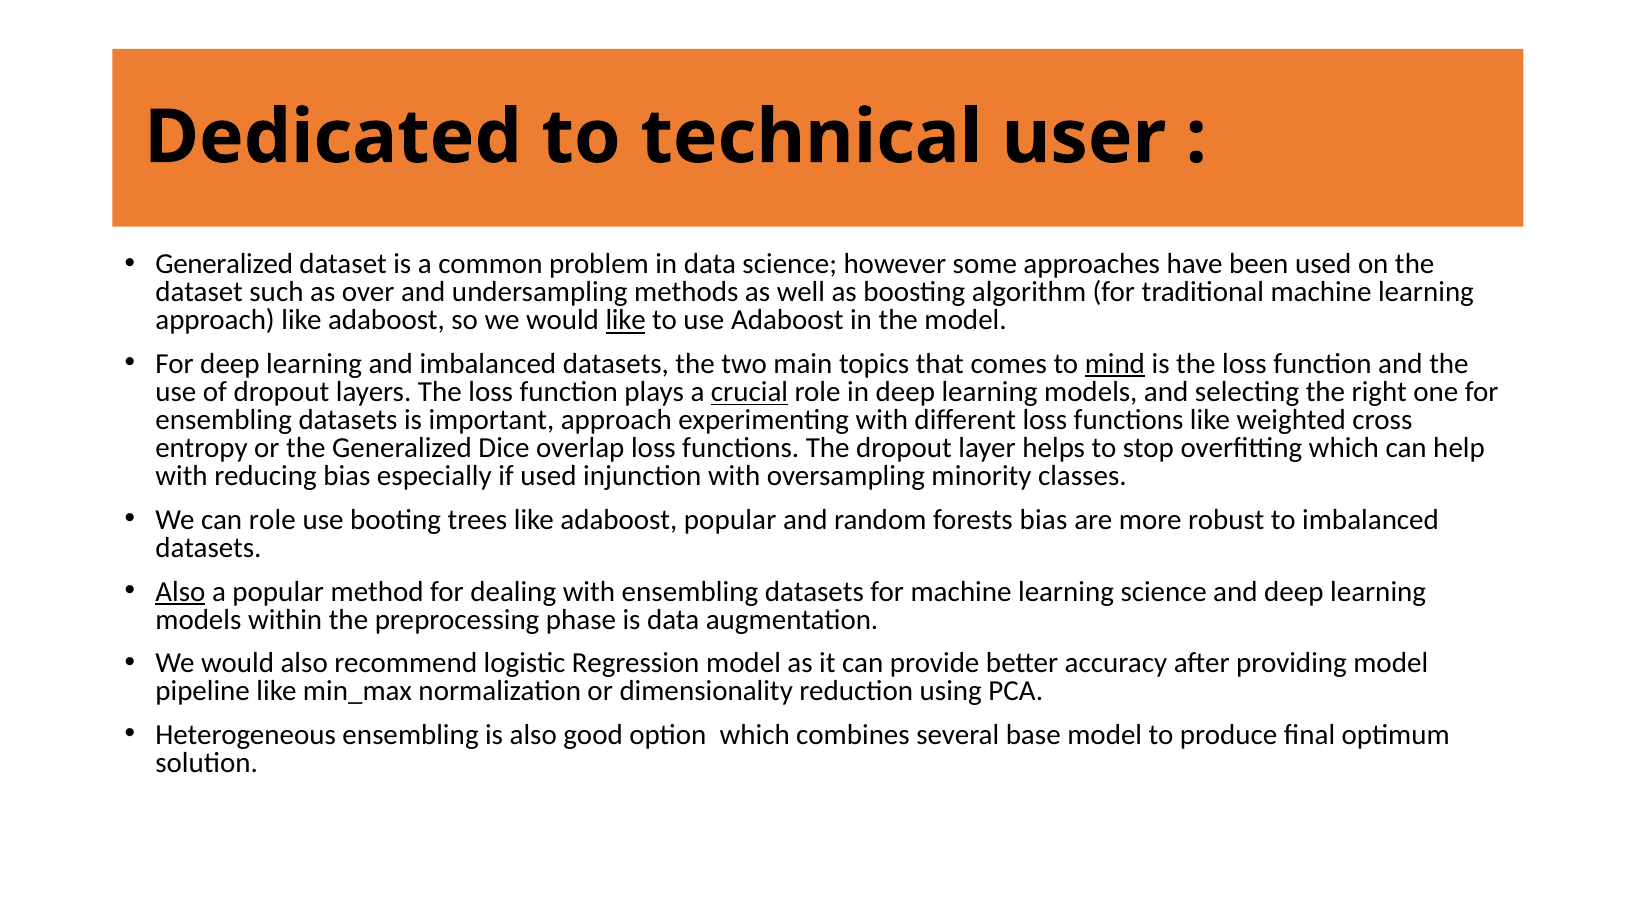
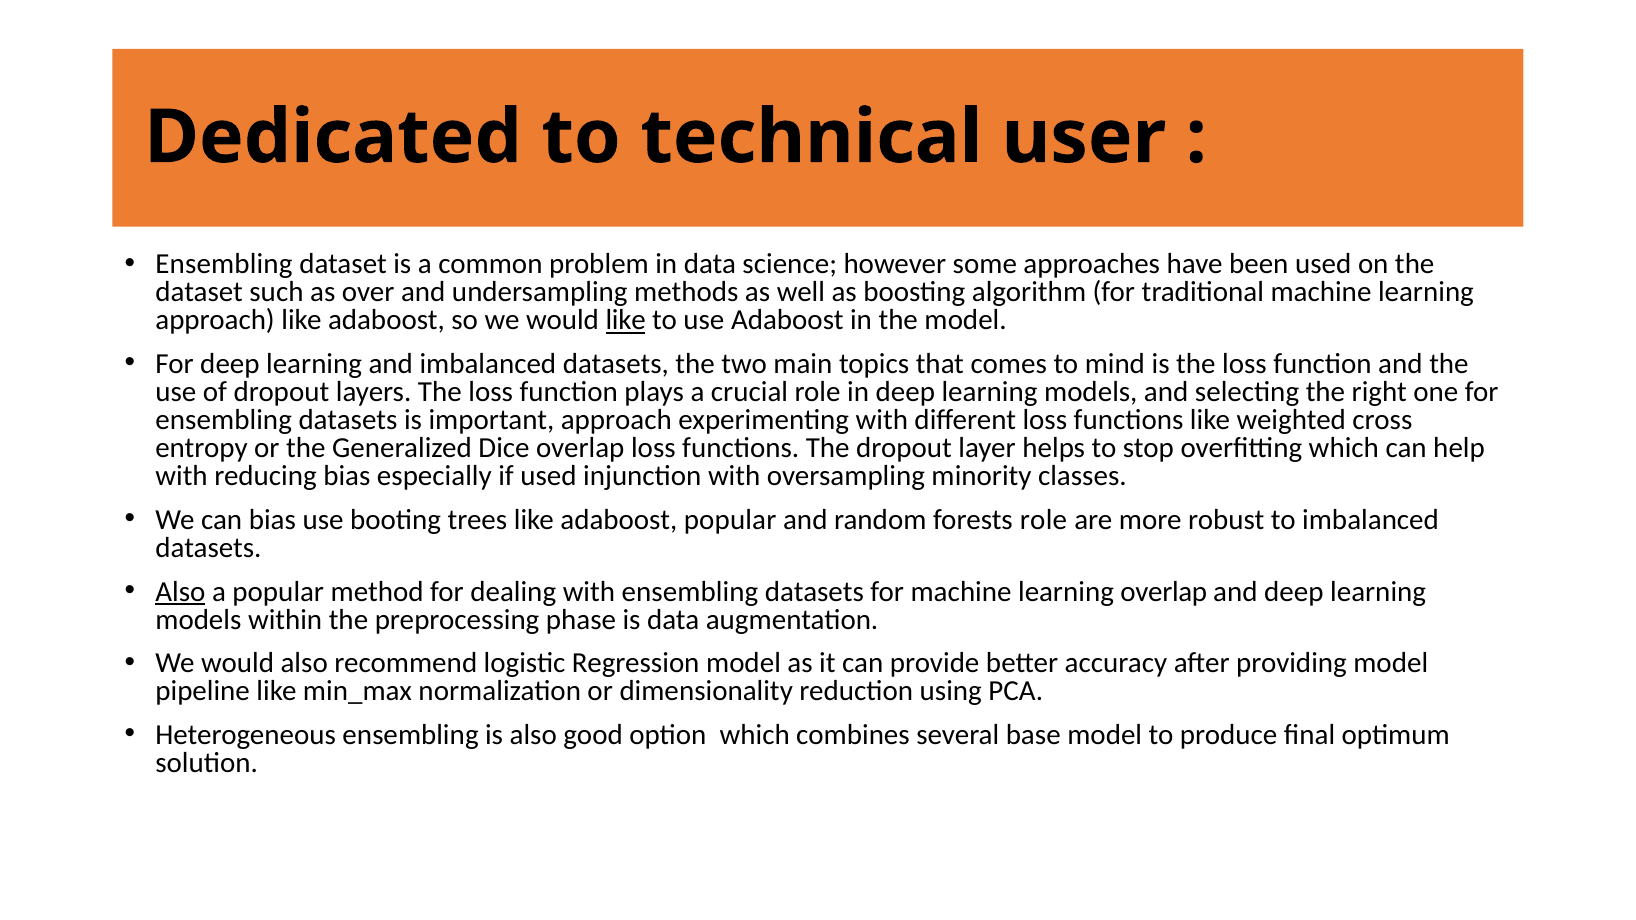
Generalized at (224, 264): Generalized -> Ensembling
mind underline: present -> none
crucial underline: present -> none
can role: role -> bias
forests bias: bias -> role
learning science: science -> overlap
